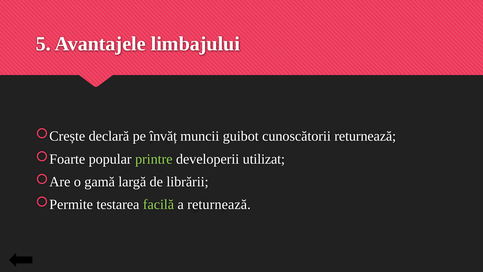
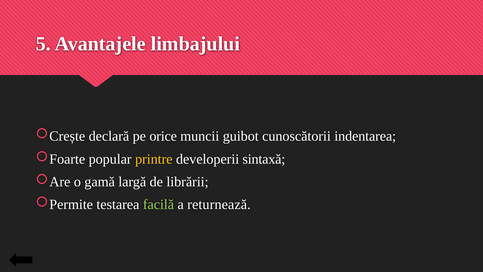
învăț: învăț -> orice
cunoscătorii returnează: returnează -> indentarea
printre colour: light green -> yellow
utilizat: utilizat -> sintaxă
